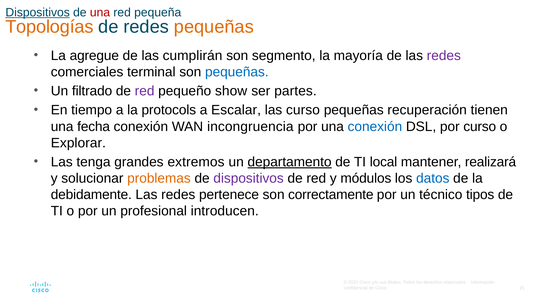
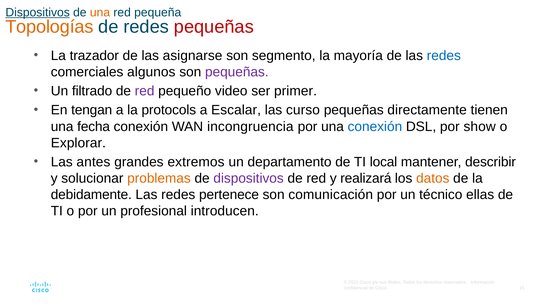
una at (100, 13) colour: red -> orange
pequeñas at (214, 27) colour: orange -> red
agregue: agregue -> trazador
cumplirán: cumplirán -> asignarse
redes at (444, 55) colour: purple -> blue
terminal: terminal -> algunos
pequeñas at (237, 72) colour: blue -> purple
show: show -> video
partes: partes -> primer
tiempo: tiempo -> tengan
recuperación: recuperación -> directamente
por curso: curso -> show
tenga: tenga -> antes
departamento underline: present -> none
realizará: realizará -> describir
módulos: módulos -> realizará
datos colour: blue -> orange
correctamente: correctamente -> comunicación
tipos: tipos -> ellas
